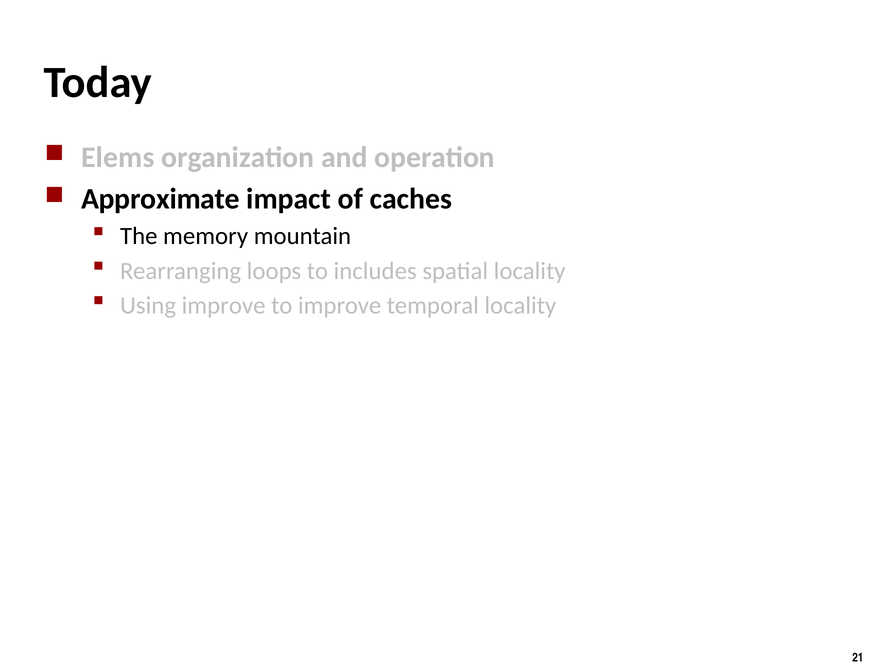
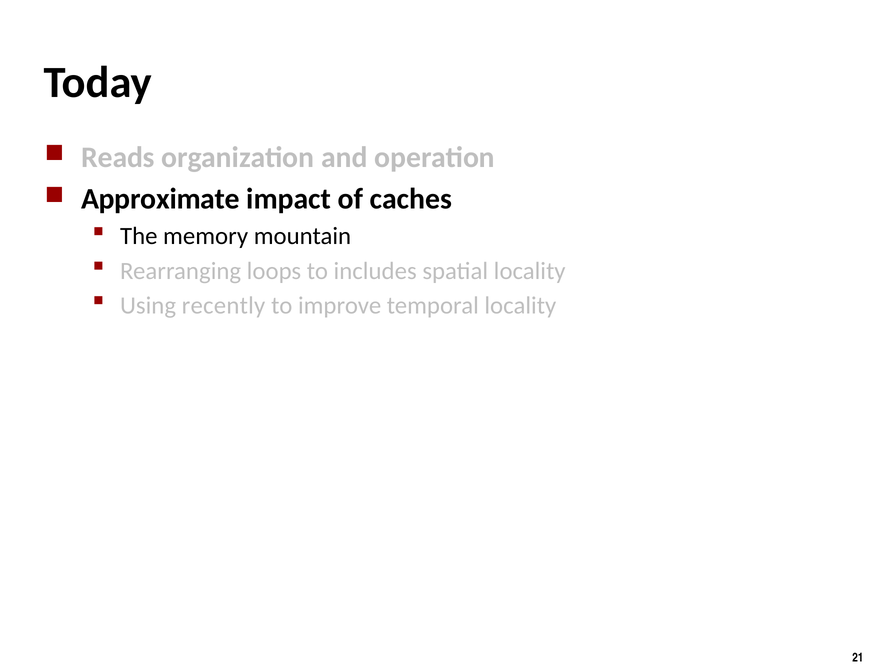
Elems: Elems -> Reads
Using improve: improve -> recently
